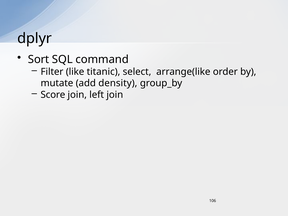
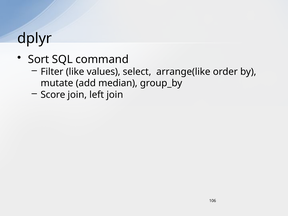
titanic: titanic -> values
density: density -> median
